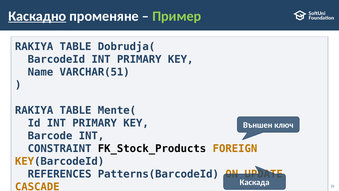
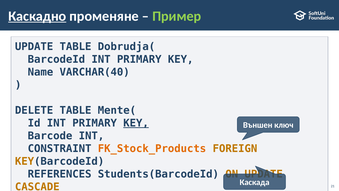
RAKIYA at (34, 47): RAKIYA -> UPDATE
VARCHAR(51: VARCHAR(51 -> VARCHAR(40
RAKIYA at (34, 110): RAKIYA -> DELETE
KEY at (136, 123) underline: none -> present
FK_Stock_Products colour: black -> orange
Patterns(BarcodeId: Patterns(BarcodeId -> Students(BarcodeId
